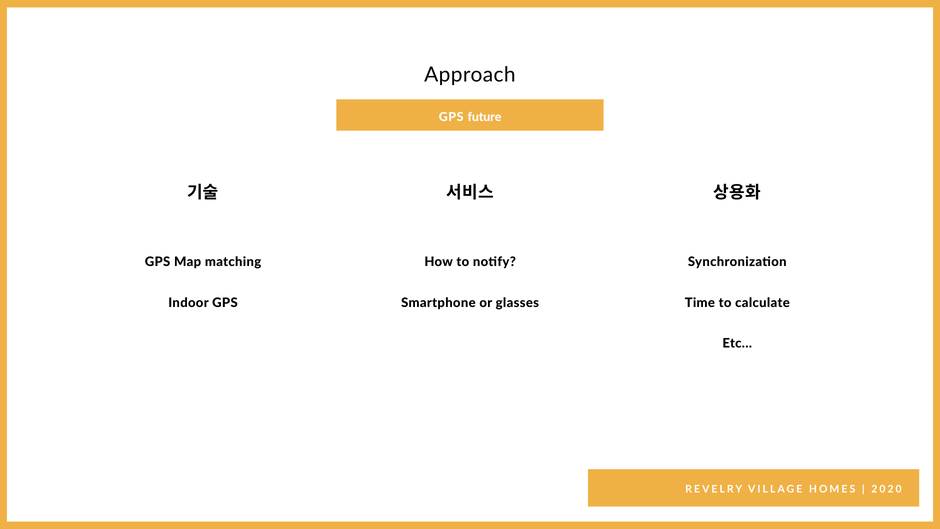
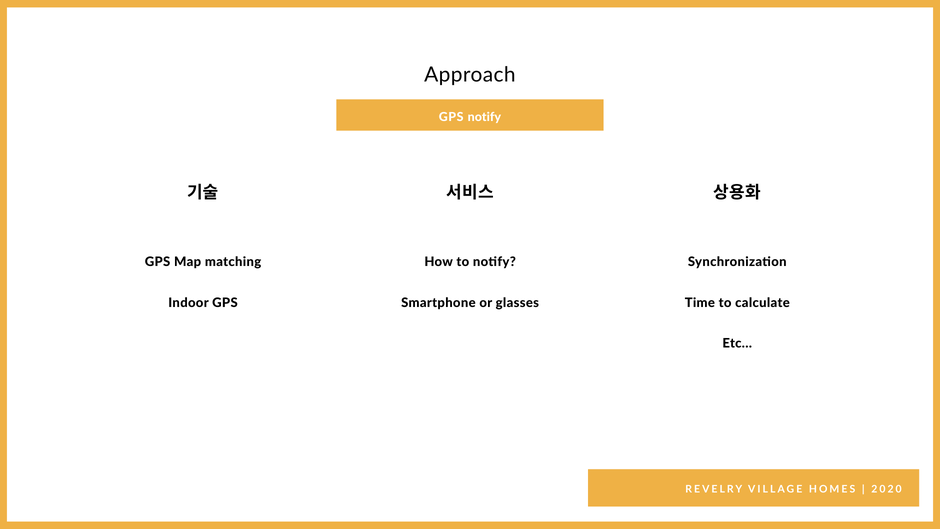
GPS future: future -> notify
